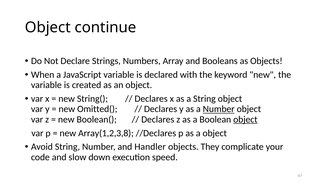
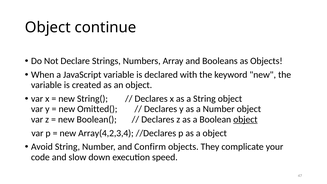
Number at (219, 109) underline: present -> none
Array(1,2,3,8: Array(1,2,3,8 -> Array(4,2,3,4
Handler: Handler -> Confirm
